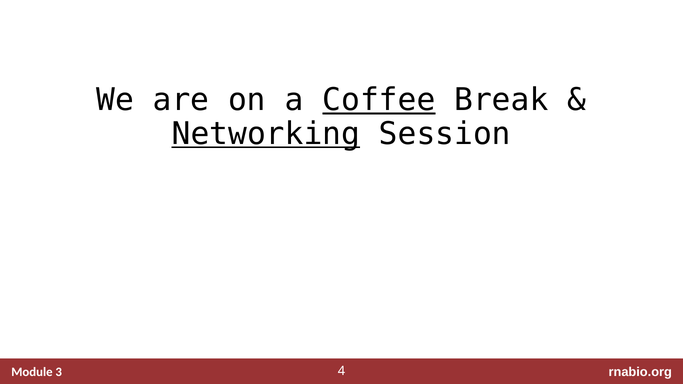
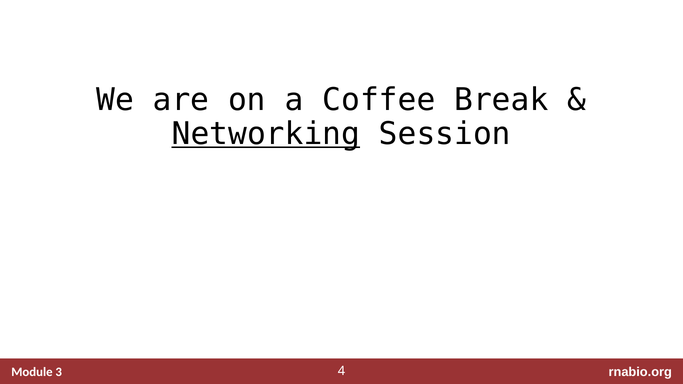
Coffee underline: present -> none
